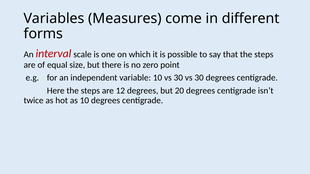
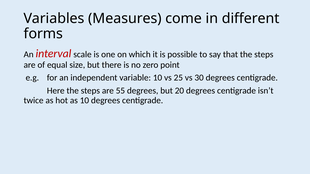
10 vs 30: 30 -> 25
12: 12 -> 55
